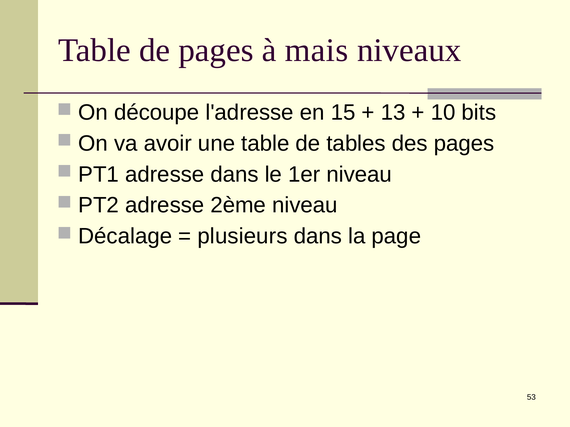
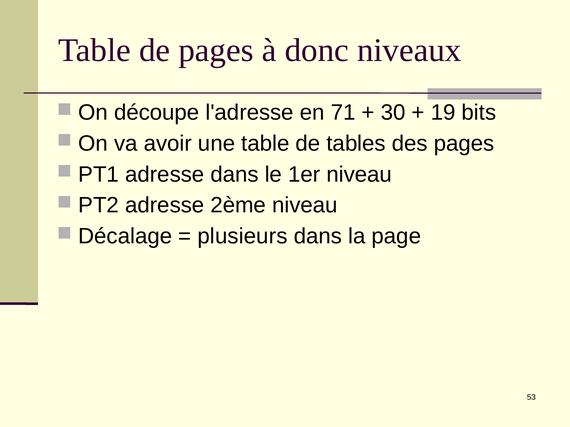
mais: mais -> donc
15: 15 -> 71
13: 13 -> 30
10: 10 -> 19
